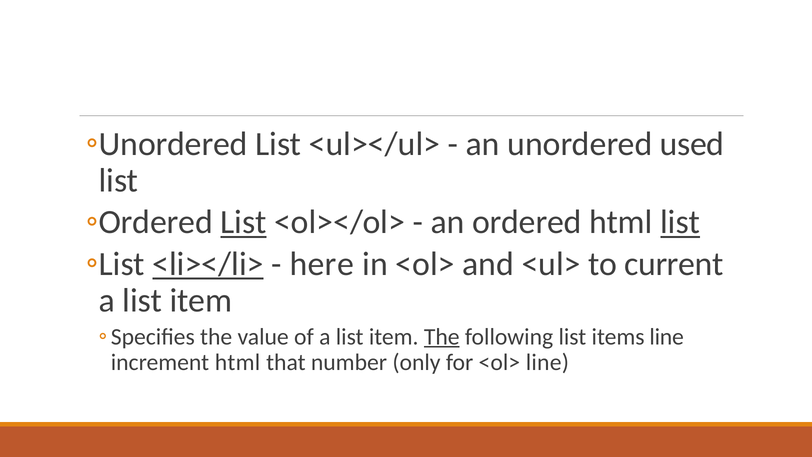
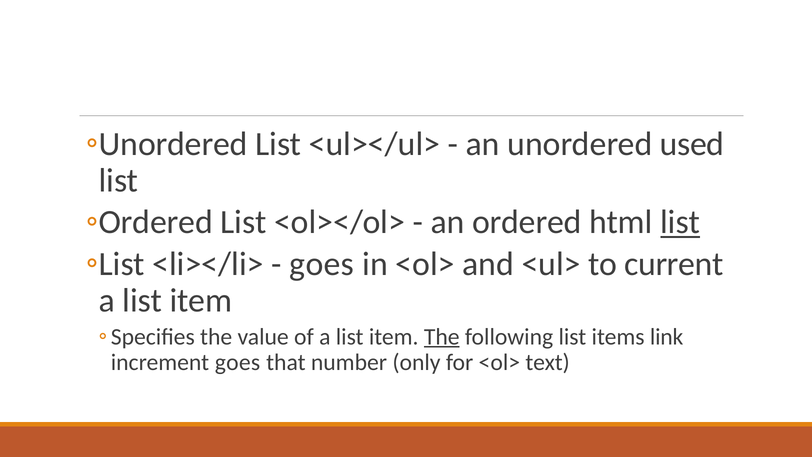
List at (243, 222) underline: present -> none
<li></li> underline: present -> none
here at (322, 264): here -> goes
items line: line -> link
increment html: html -> goes
<ol> line: line -> text
